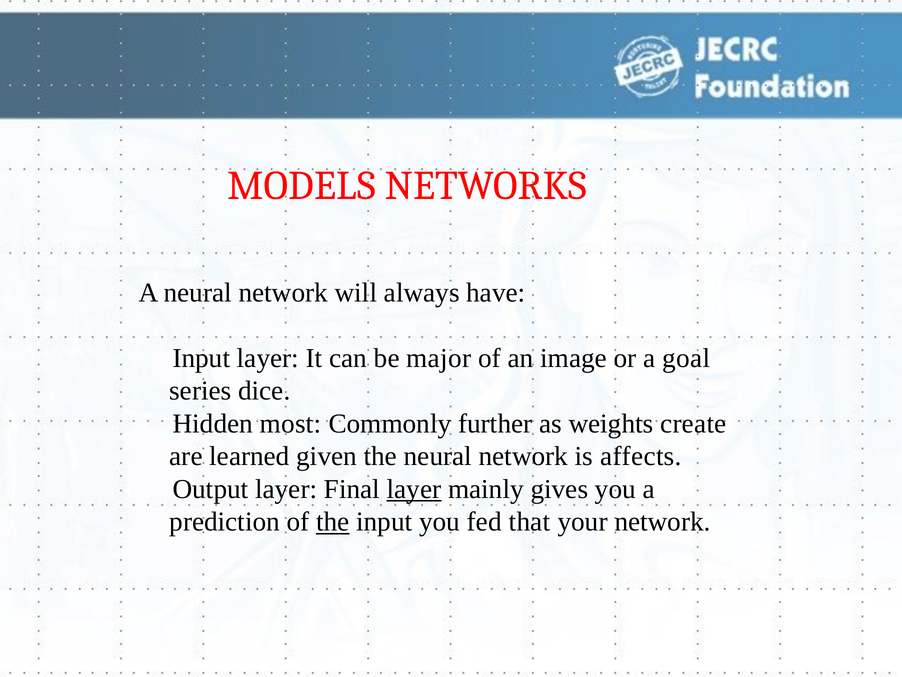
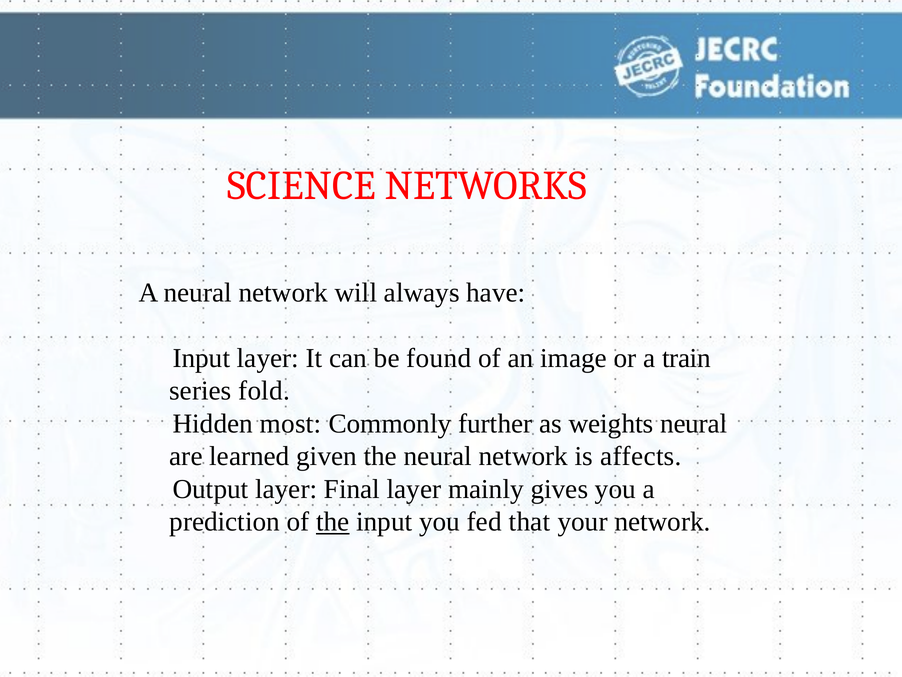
MODELS: MODELS -> SCIENCE
major: major -> found
goal: goal -> train
dice: dice -> fold
weights create: create -> neural
layer at (414, 489) underline: present -> none
